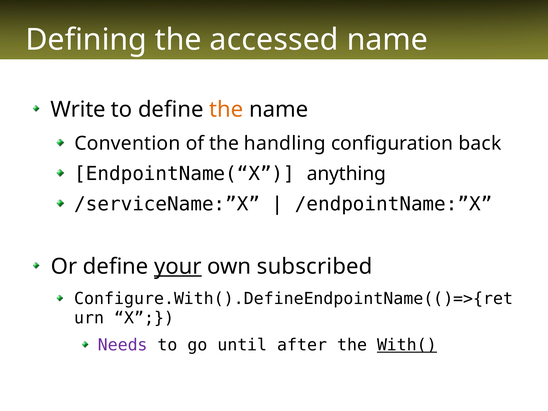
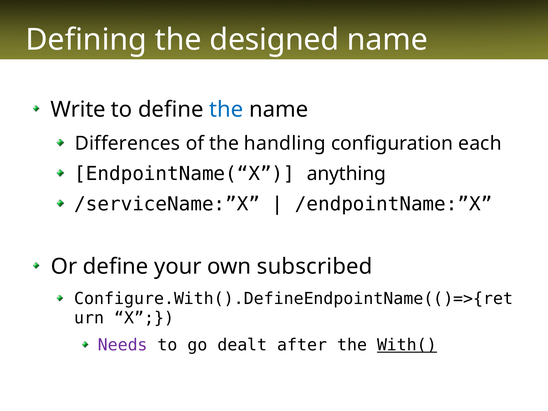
accessed: accessed -> designed
the at (226, 109) colour: orange -> blue
Convention: Convention -> Differences
back: back -> each
your underline: present -> none
until: until -> dealt
